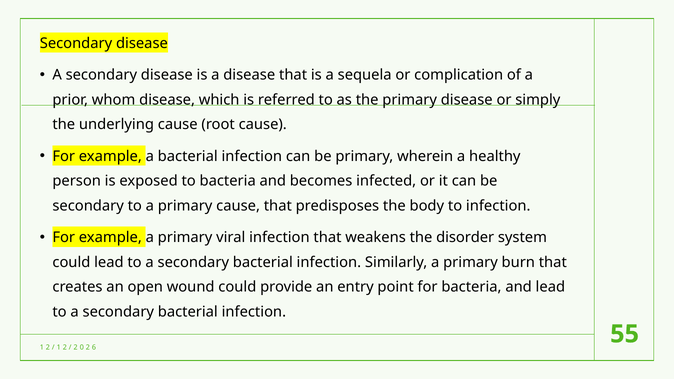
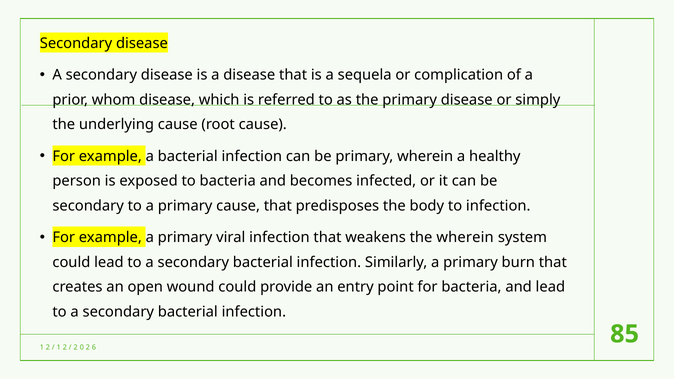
the disorder: disorder -> wherein
55: 55 -> 85
